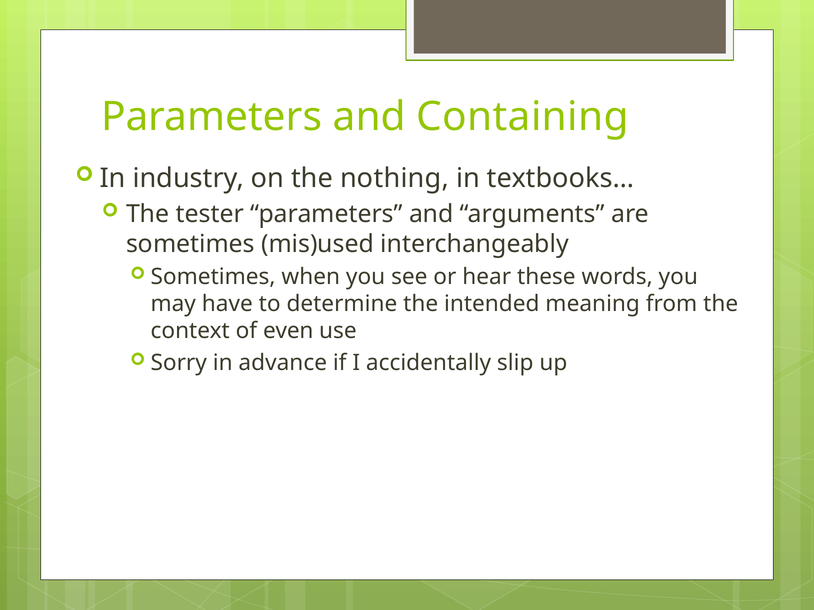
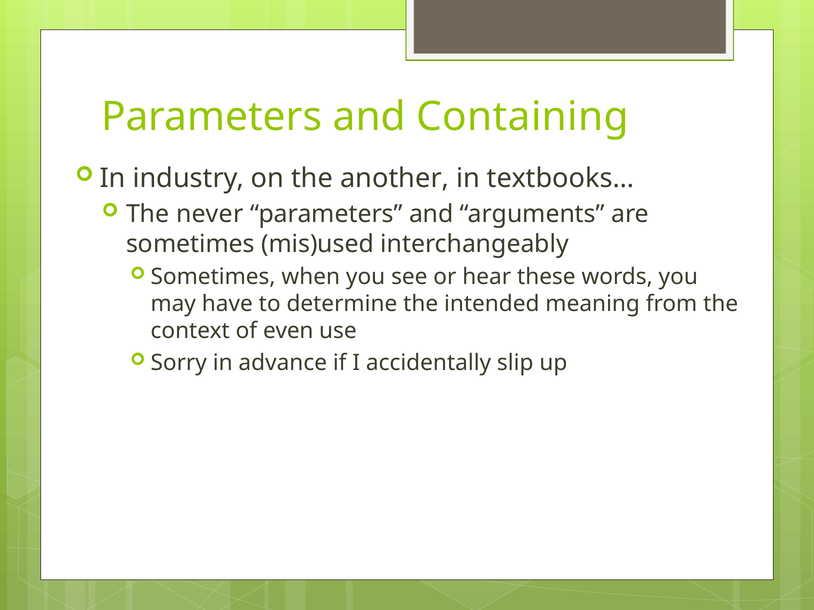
nothing: nothing -> another
tester: tester -> never
